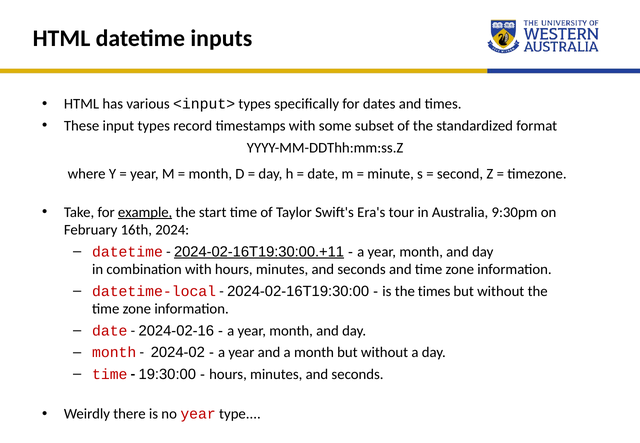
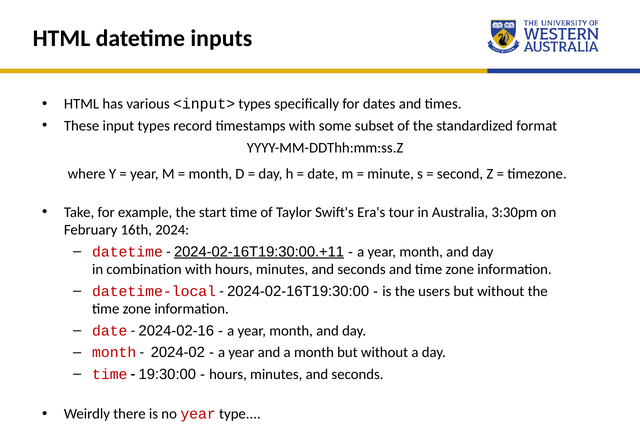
example underline: present -> none
9:30pm: 9:30pm -> 3:30pm
the times: times -> users
